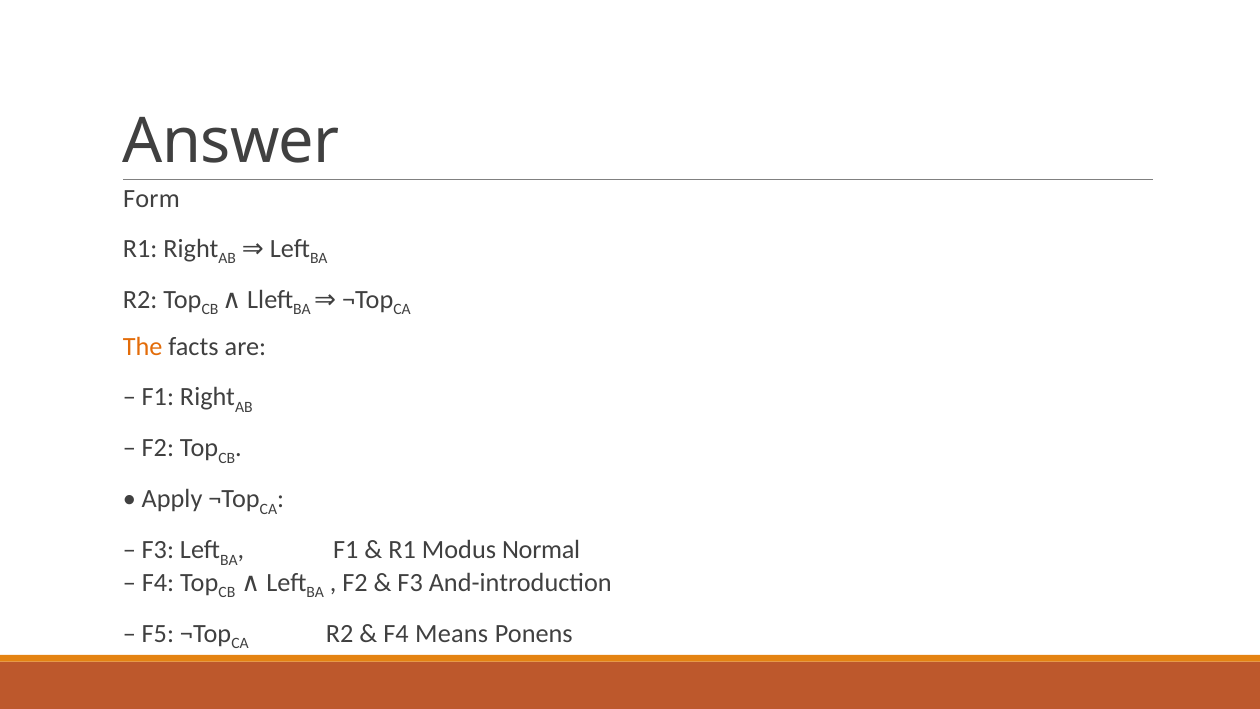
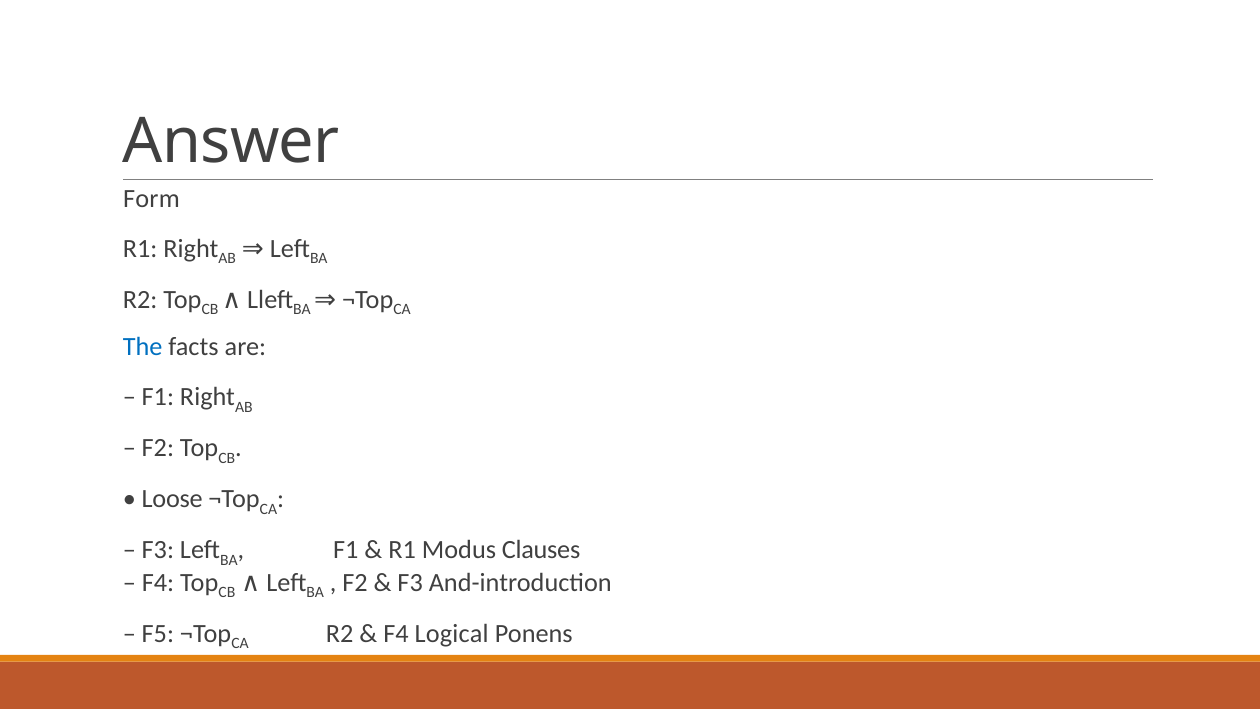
The colour: orange -> blue
Apply: Apply -> Loose
Normal: Normal -> Clauses
Means: Means -> Logical
